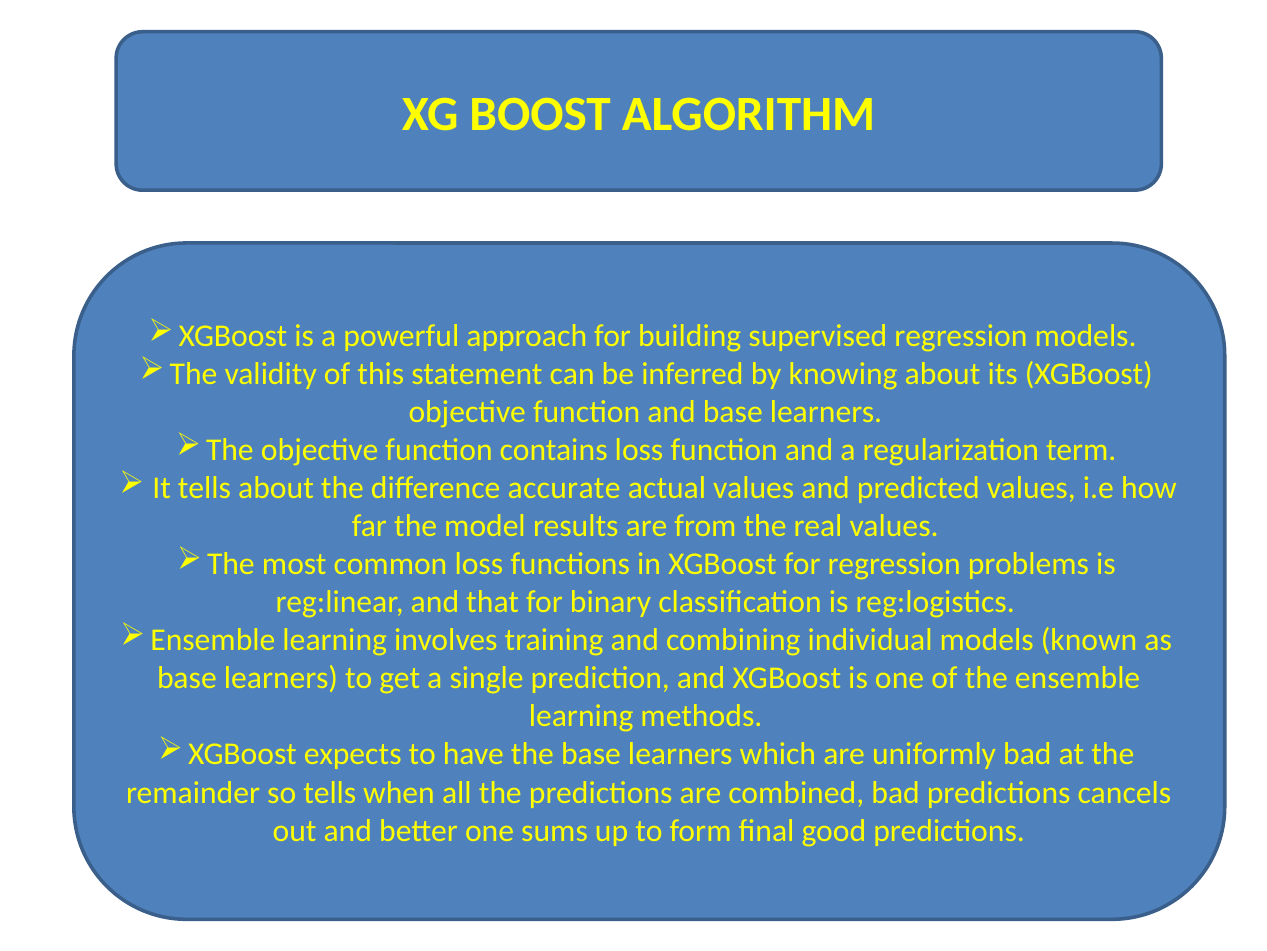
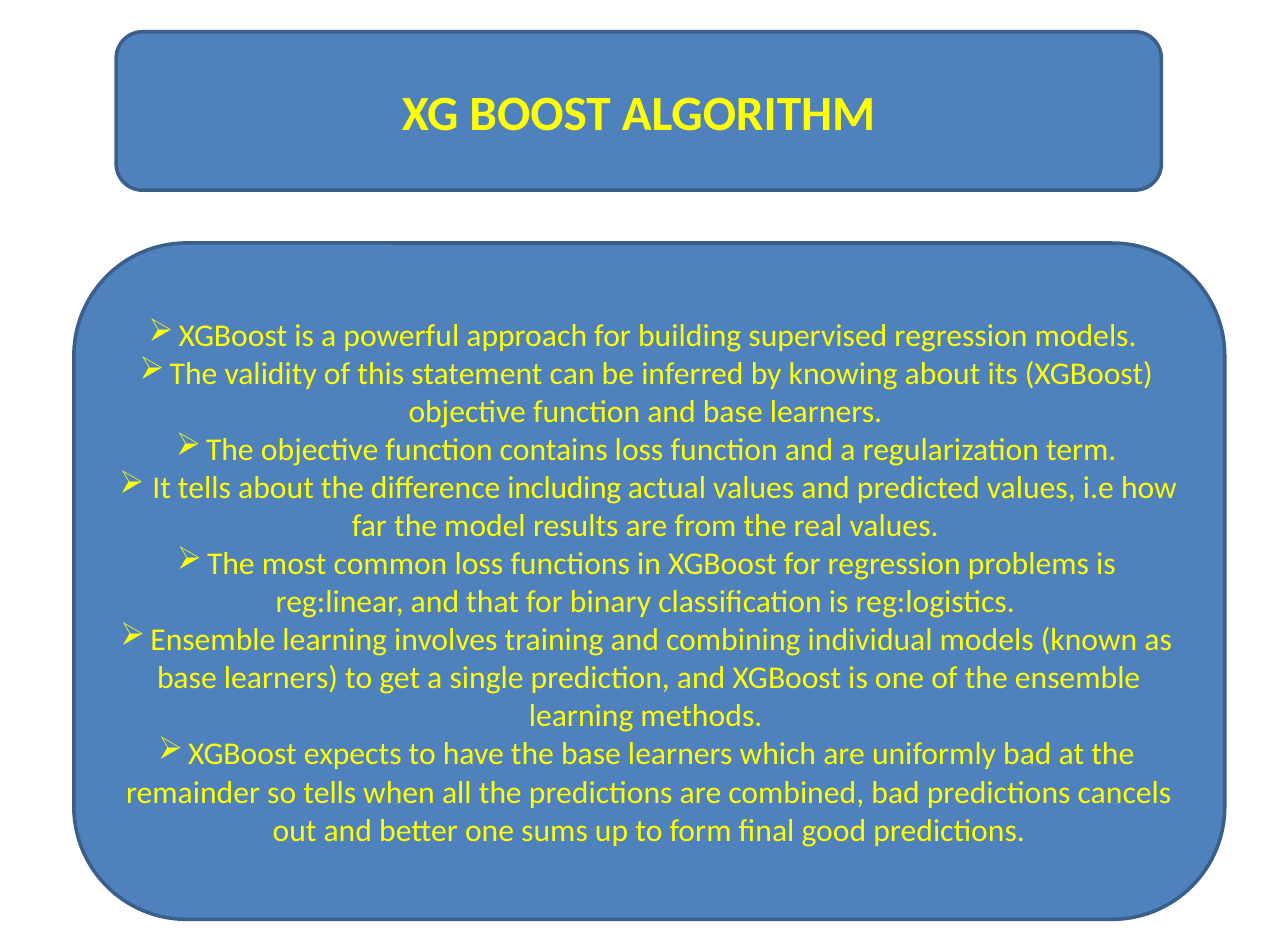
accurate: accurate -> including
